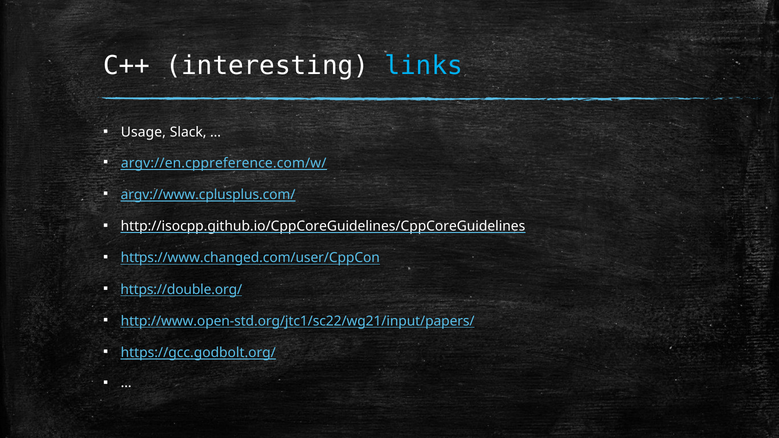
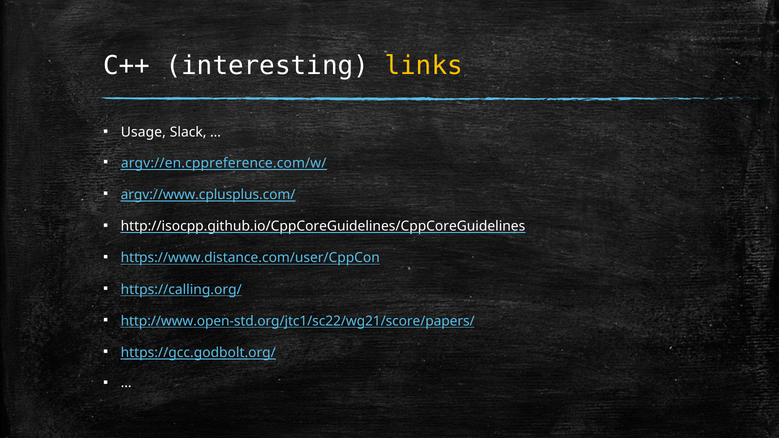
links colour: light blue -> yellow
https://www.changed.com/user/CppCon: https://www.changed.com/user/CppCon -> https://www.distance.com/user/CppCon
https://double.org/: https://double.org/ -> https://calling.org/
http://www.open-std.org/jtc1/sc22/wg21/input/papers/: http://www.open-std.org/jtc1/sc22/wg21/input/papers/ -> http://www.open-std.org/jtc1/sc22/wg21/score/papers/
